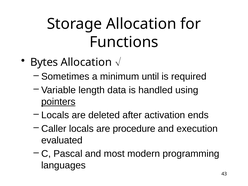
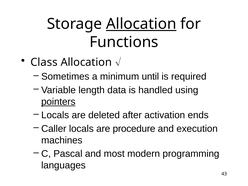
Allocation at (141, 24) underline: none -> present
Bytes: Bytes -> Class
evaluated: evaluated -> machines
